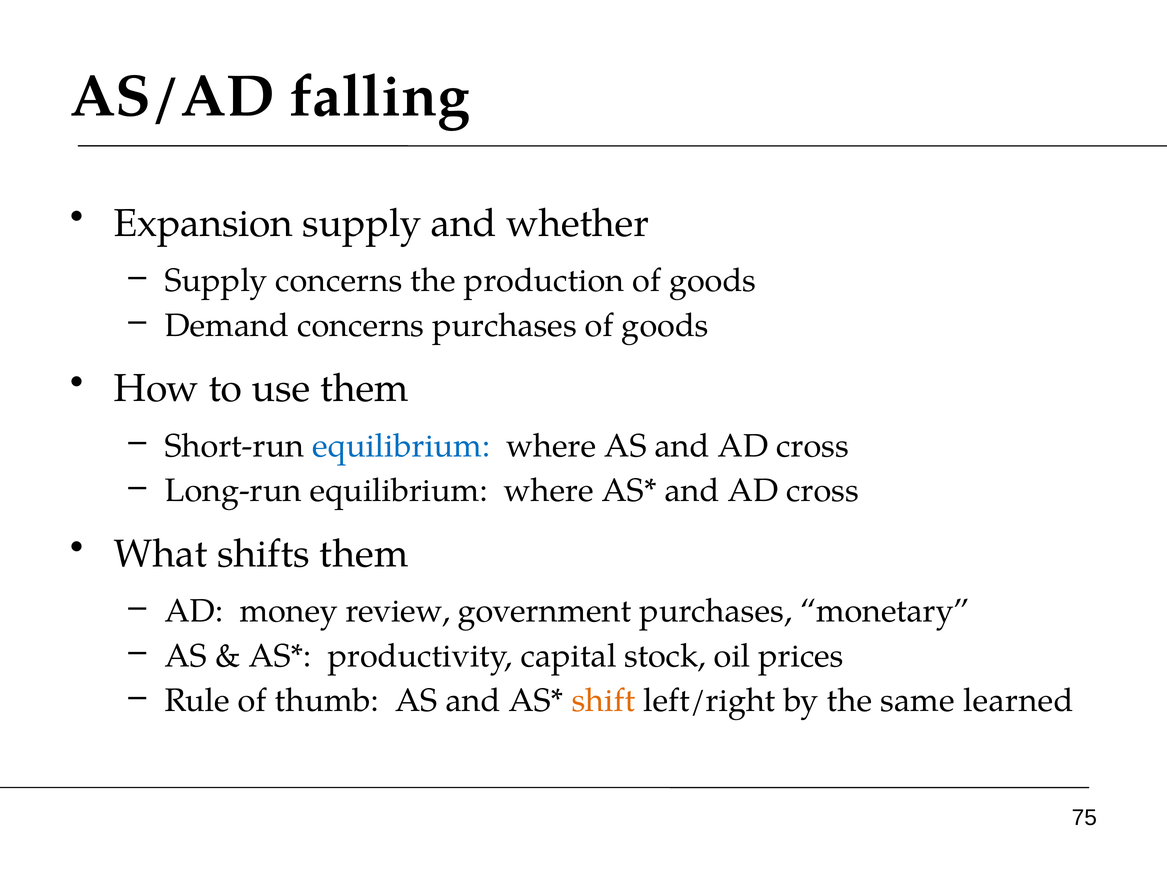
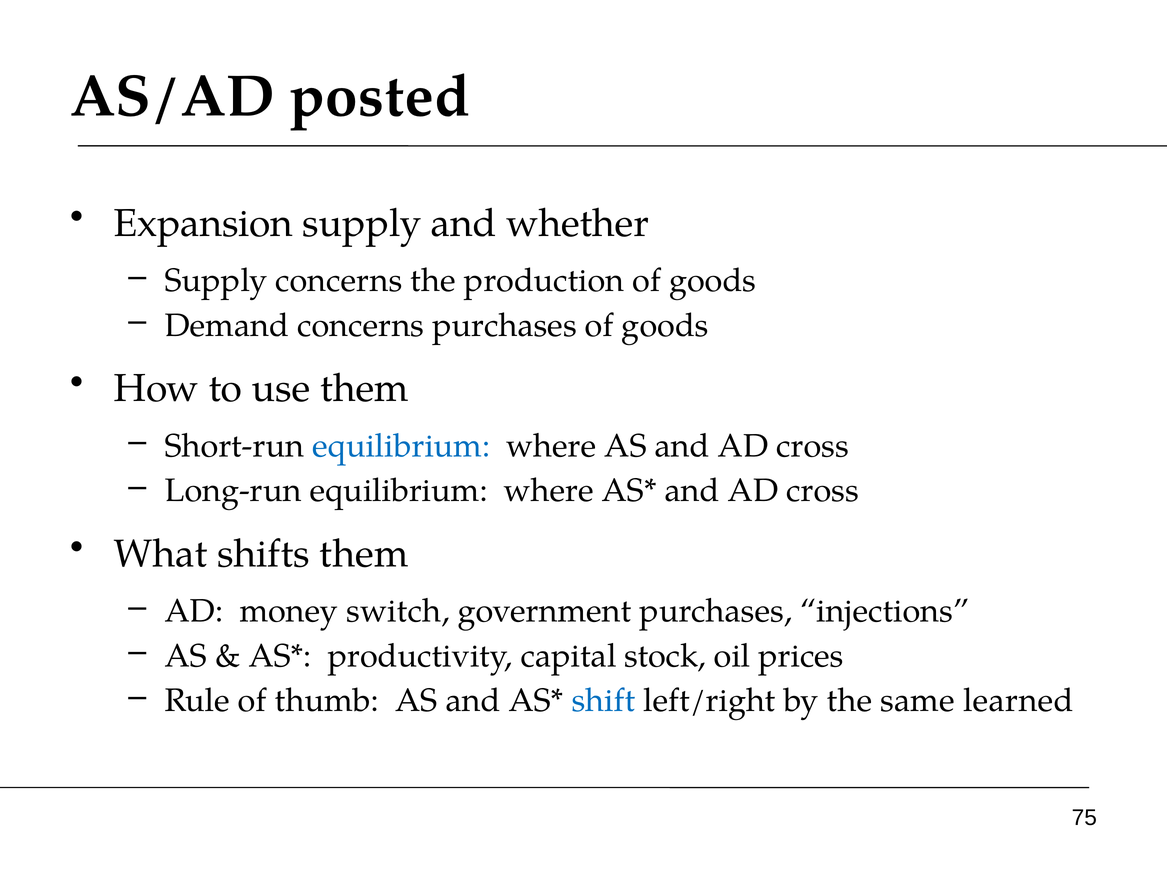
falling: falling -> posted
review: review -> switch
monetary: monetary -> injections
shift colour: orange -> blue
